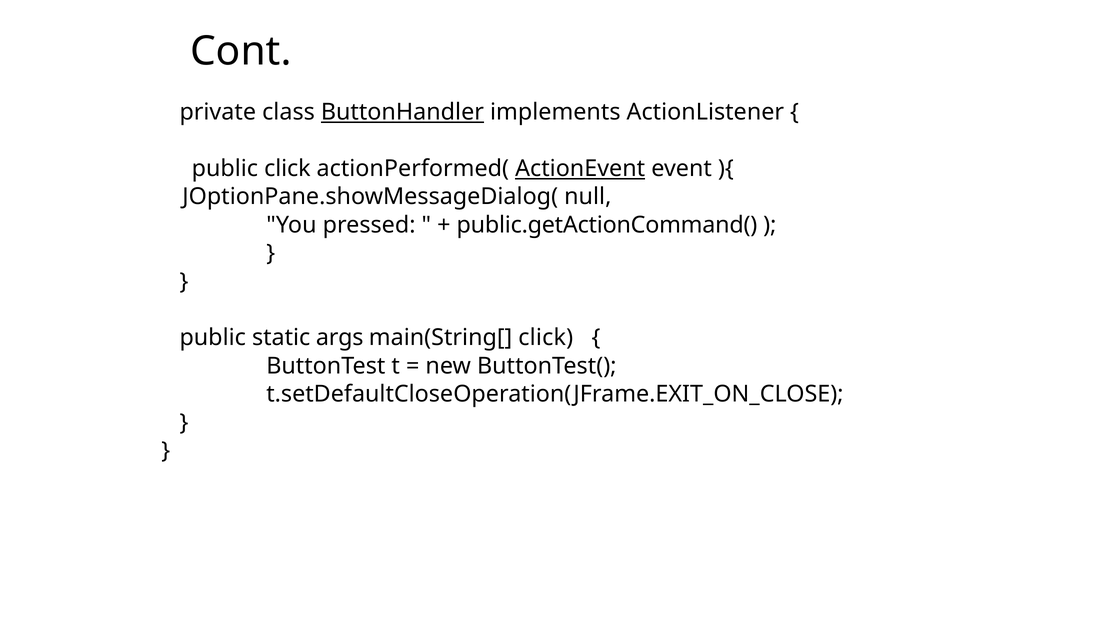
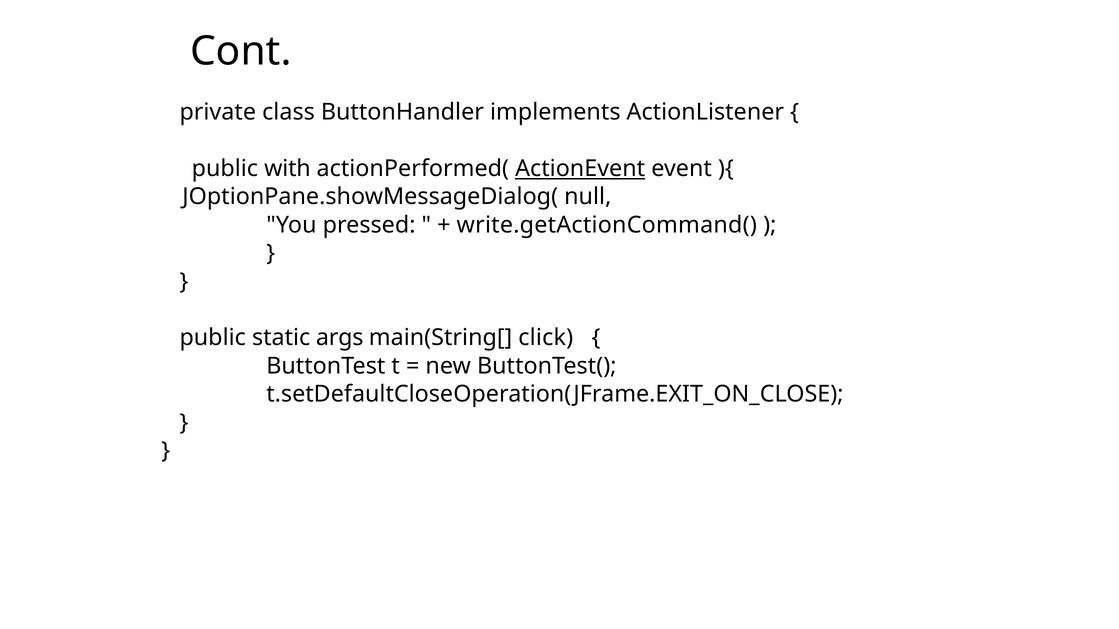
ButtonHandler underline: present -> none
public click: click -> with
public.getActionCommand(: public.getActionCommand( -> write.getActionCommand(
